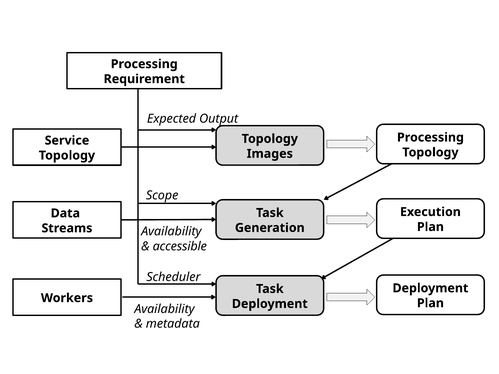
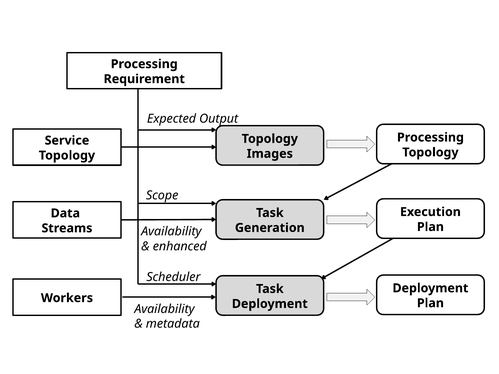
accessible: accessible -> enhanced
